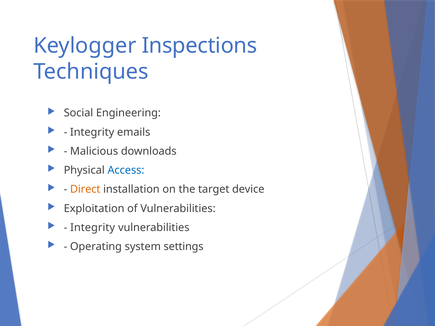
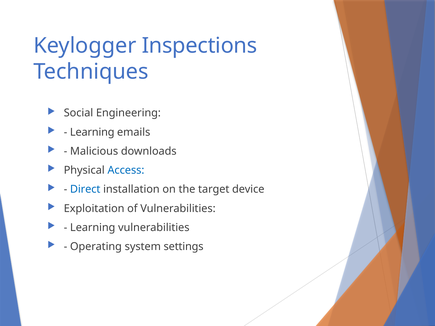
Integrity at (92, 132): Integrity -> Learning
Direct colour: orange -> blue
Integrity at (93, 228): Integrity -> Learning
